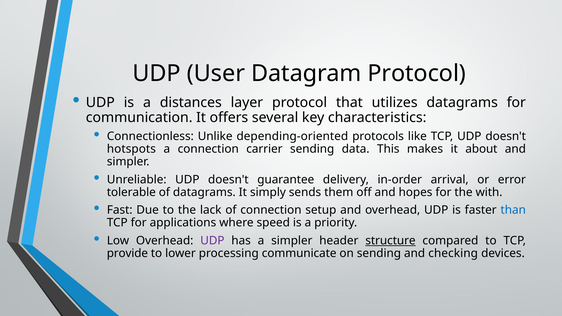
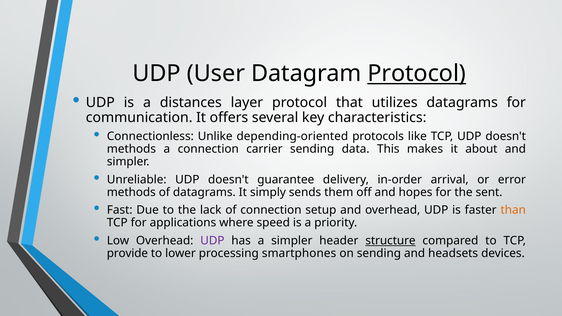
Protocol at (417, 74) underline: none -> present
hotspots at (131, 149): hotspots -> methods
tolerable at (131, 192): tolerable -> methods
with: with -> sent
than colour: blue -> orange
communicate: communicate -> smartphones
checking: checking -> headsets
